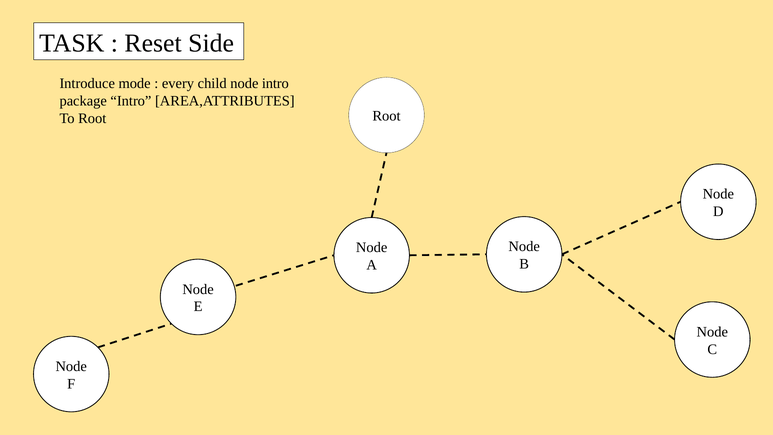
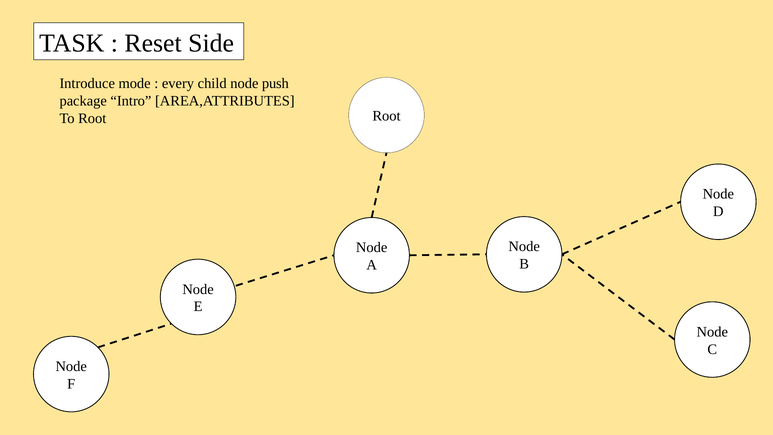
node intro: intro -> push
